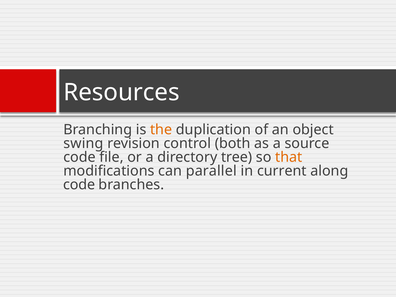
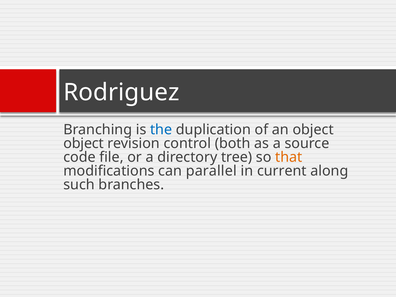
Resources: Resources -> Rodriguez
the colour: orange -> blue
swing at (83, 143): swing -> object
code at (79, 185): code -> such
